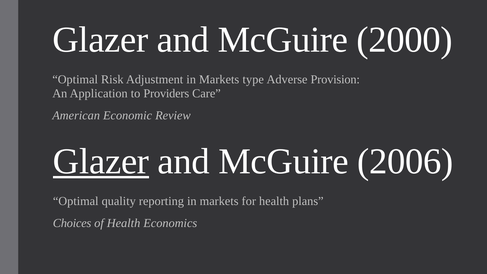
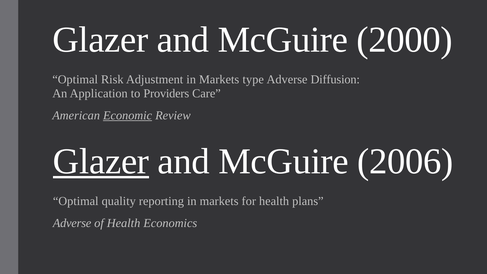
Provision: Provision -> Diffusion
Economic underline: none -> present
Choices at (72, 223): Choices -> Adverse
